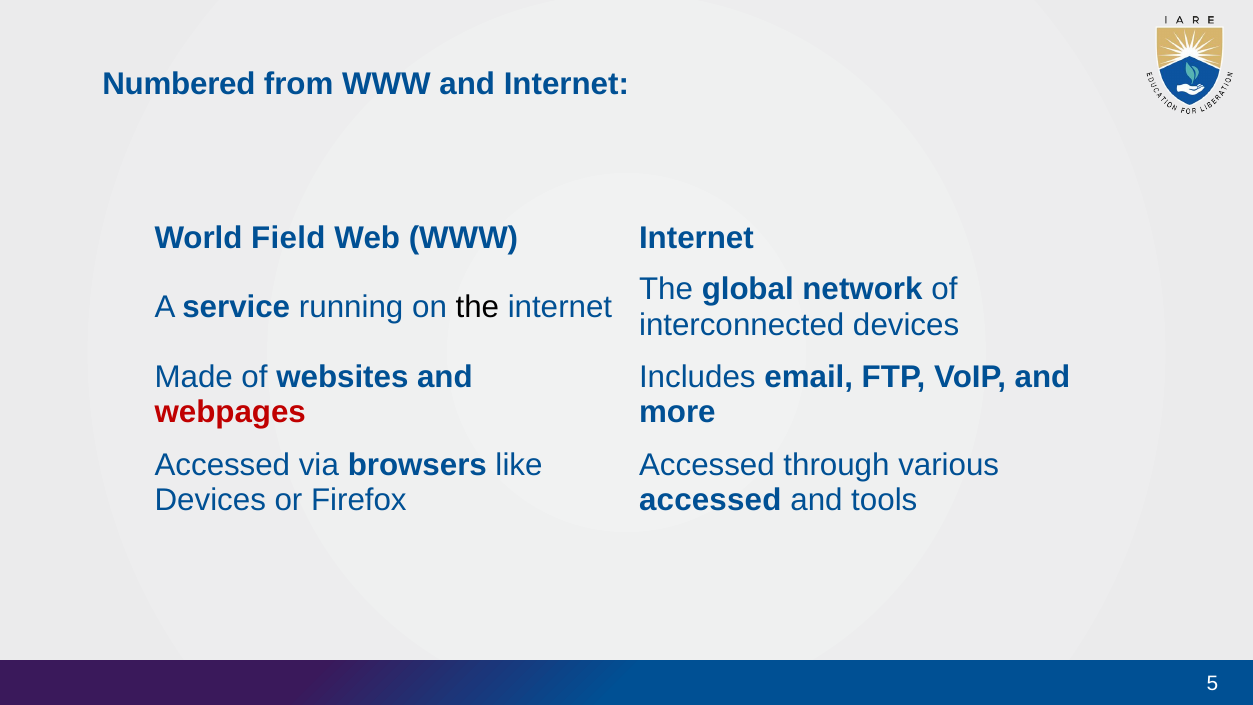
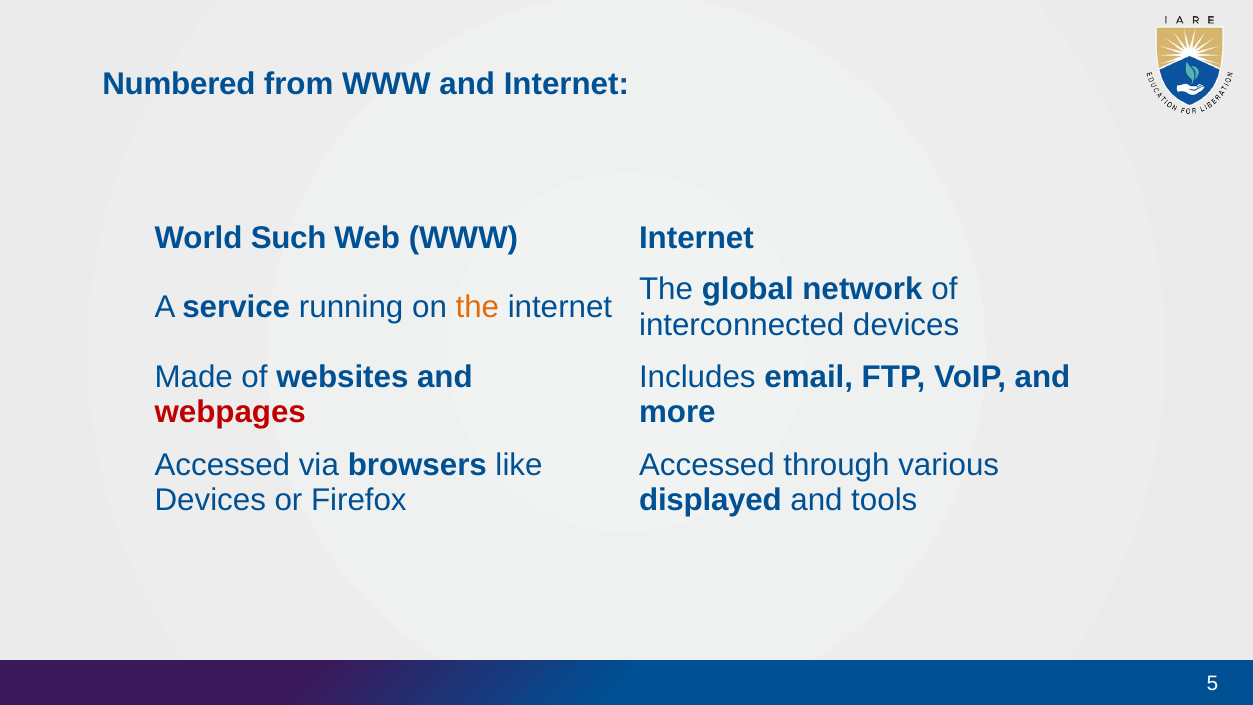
Field: Field -> Such
the at (477, 307) colour: black -> orange
accessed at (710, 500): accessed -> displayed
